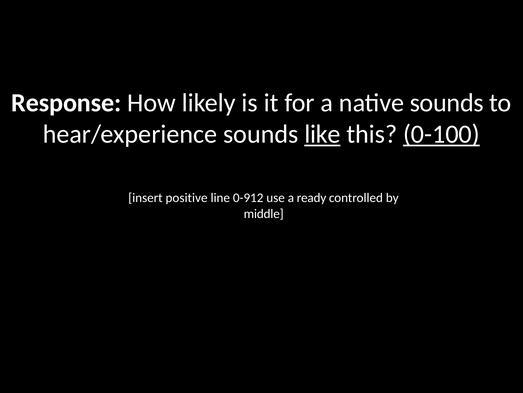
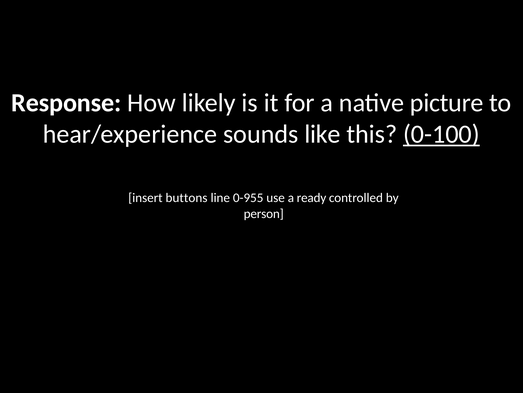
native sounds: sounds -> picture
like underline: present -> none
positive: positive -> buttons
0-912: 0-912 -> 0-955
middle: middle -> person
